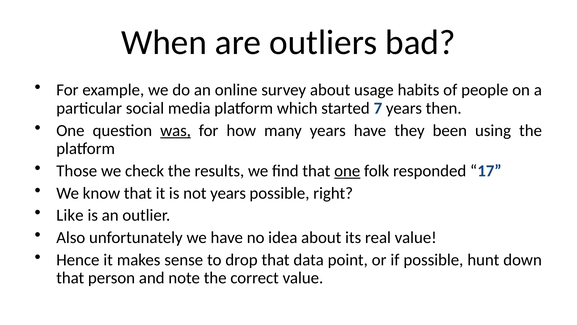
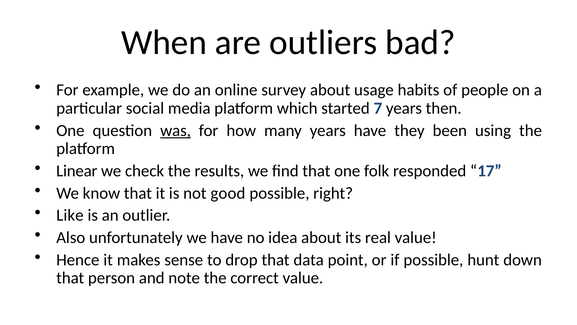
Those: Those -> Linear
one at (347, 171) underline: present -> none
not years: years -> good
